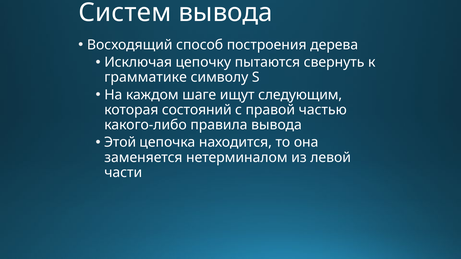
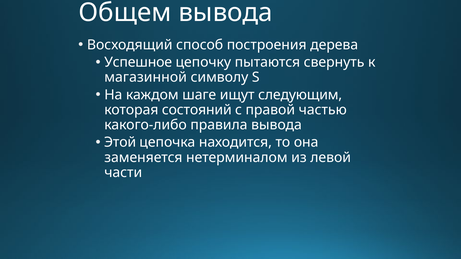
Систем: Систем -> Общем
Исключая: Исключая -> Успешное
грамматике: грамматике -> магазинной
